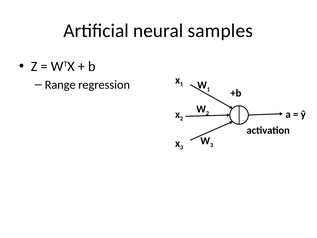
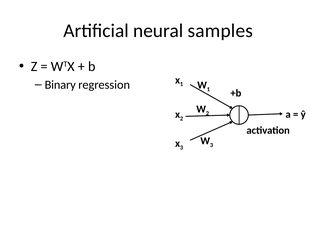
Range: Range -> Binary
